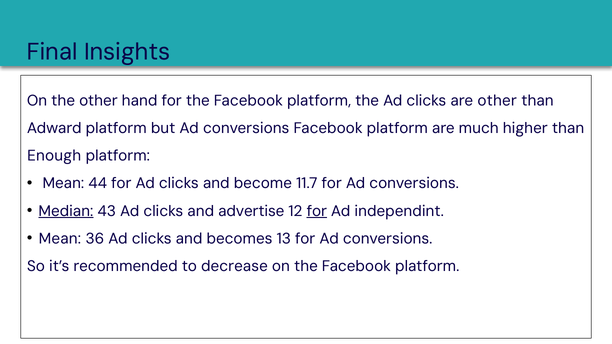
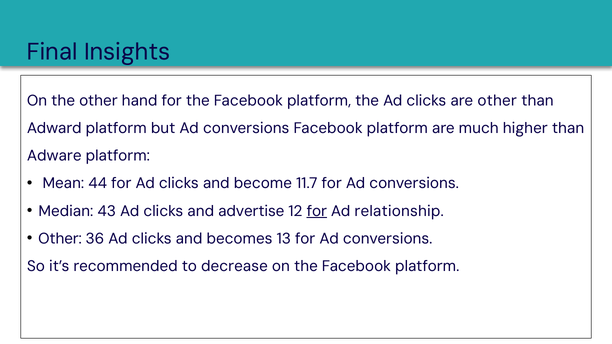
Enough: Enough -> Adware
Median underline: present -> none
independint: independint -> relationship
Mean at (60, 239): Mean -> Other
